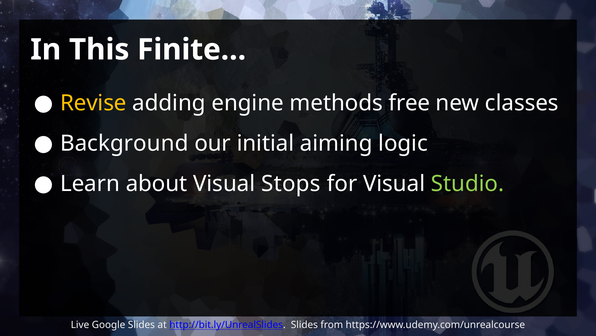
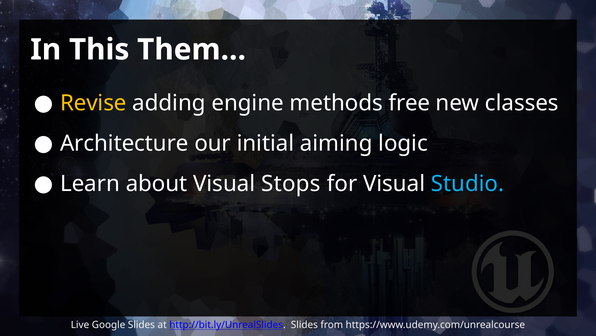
Finite…: Finite… -> Them…
Background: Background -> Architecture
Studio colour: light green -> light blue
